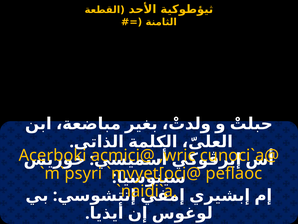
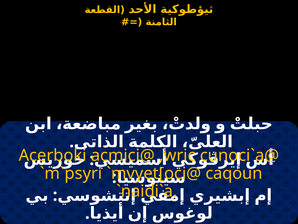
peflaoc: peflaoc -> caqoun
